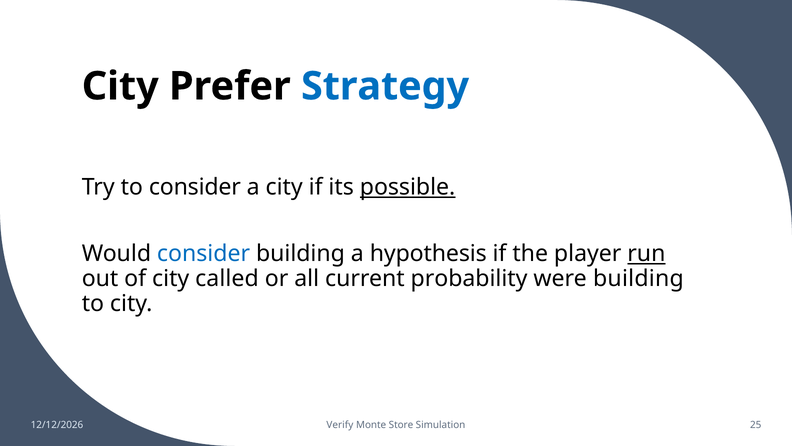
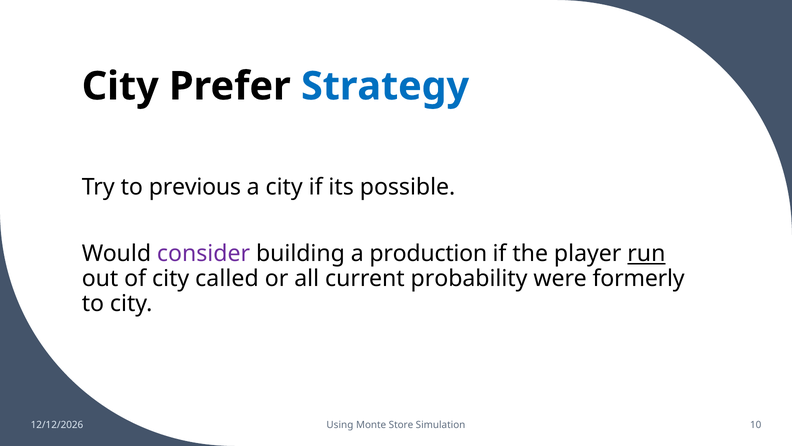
to consider: consider -> previous
possible underline: present -> none
consider at (204, 253) colour: blue -> purple
hypothesis: hypothesis -> production
were building: building -> formerly
Verify: Verify -> Using
25: 25 -> 10
